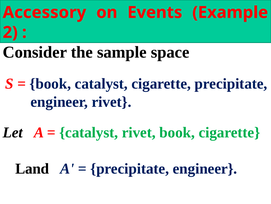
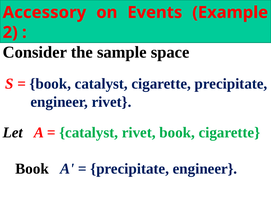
Land at (32, 168): Land -> Book
